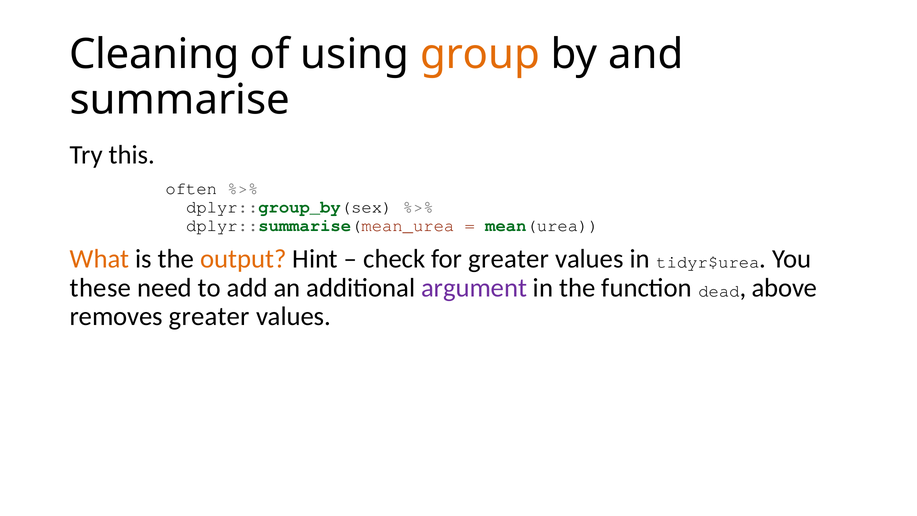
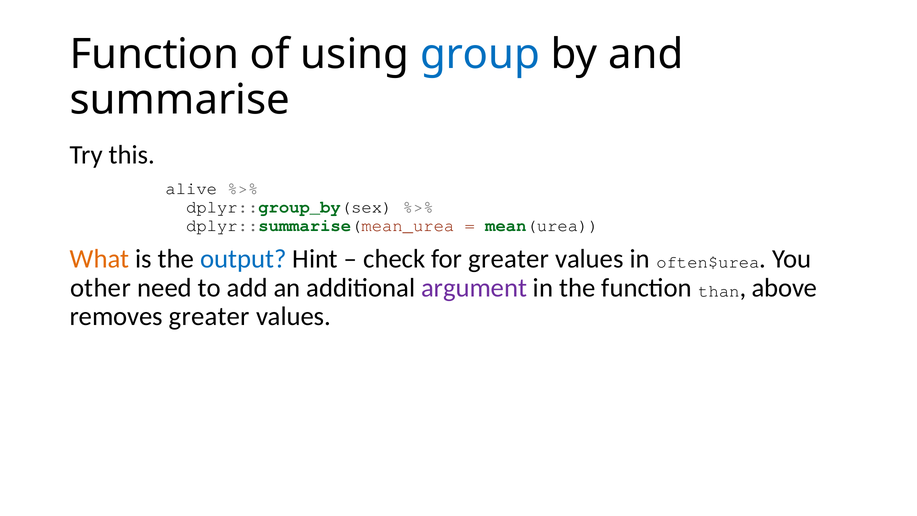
Cleaning at (155, 54): Cleaning -> Function
group colour: orange -> blue
often: often -> alive
output colour: orange -> blue
tidyr$urea: tidyr$urea -> often$urea
these: these -> other
dead: dead -> than
